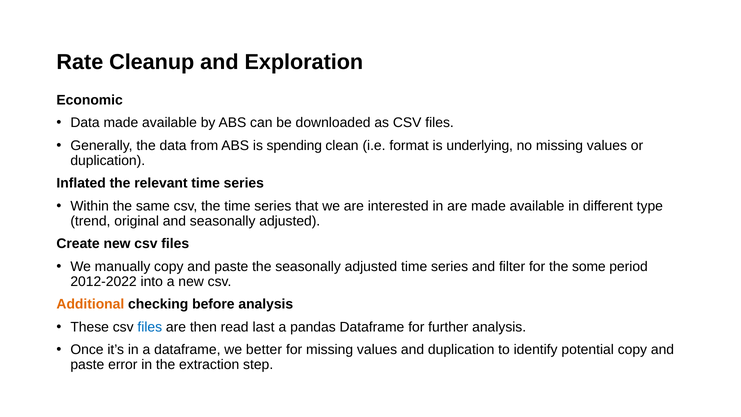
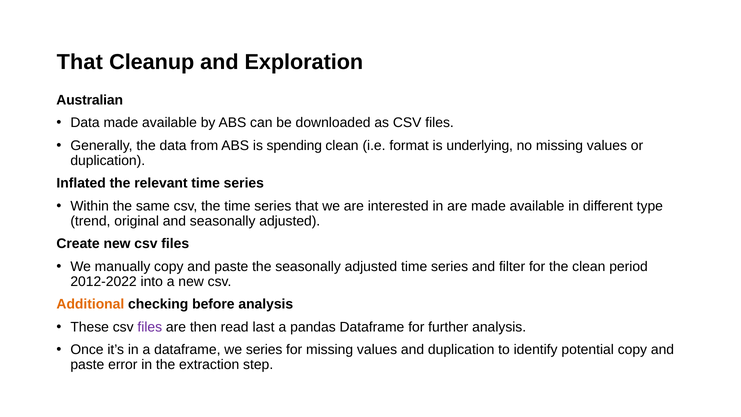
Rate at (80, 62): Rate -> That
Economic: Economic -> Australian
the some: some -> clean
files at (150, 327) colour: blue -> purple
we better: better -> series
